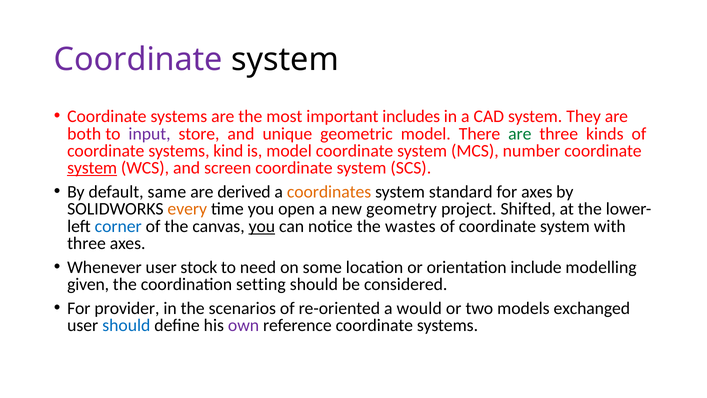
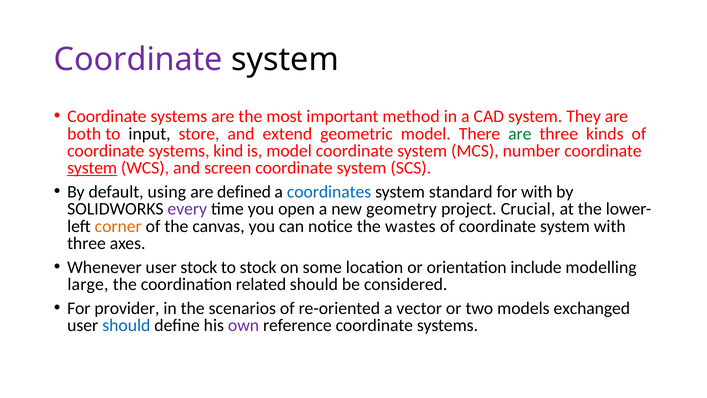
includes: includes -> method
input colour: purple -> black
unique: unique -> extend
same: same -> using
derived: derived -> defined
coordinates colour: orange -> blue
for axes: axes -> with
every colour: orange -> purple
Shifted: Shifted -> Crucial
corner colour: blue -> orange
you at (262, 226) underline: present -> none
to need: need -> stock
given: given -> large
setting: setting -> related
would: would -> vector
